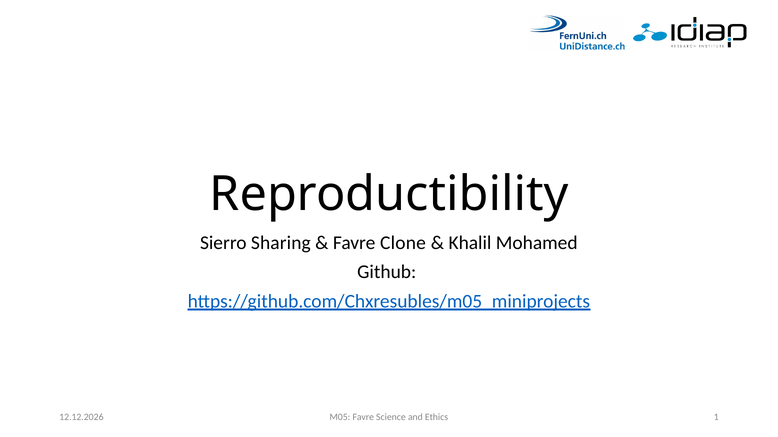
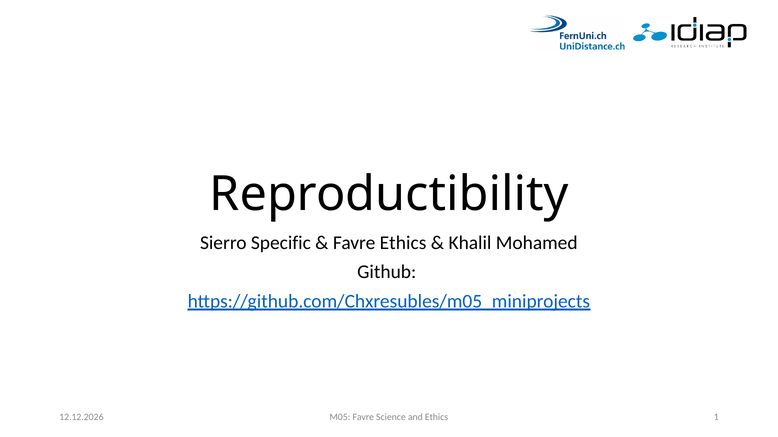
Sharing: Sharing -> Specific
Favre Clone: Clone -> Ethics
